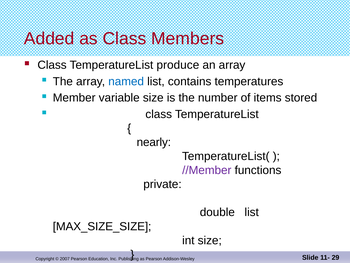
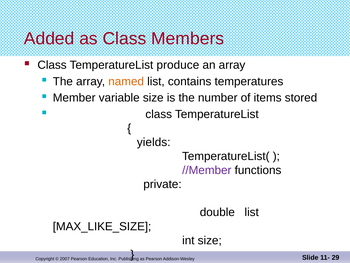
named colour: blue -> orange
nearly: nearly -> yields
MAX_SIZE_SIZE: MAX_SIZE_SIZE -> MAX_LIKE_SIZE
